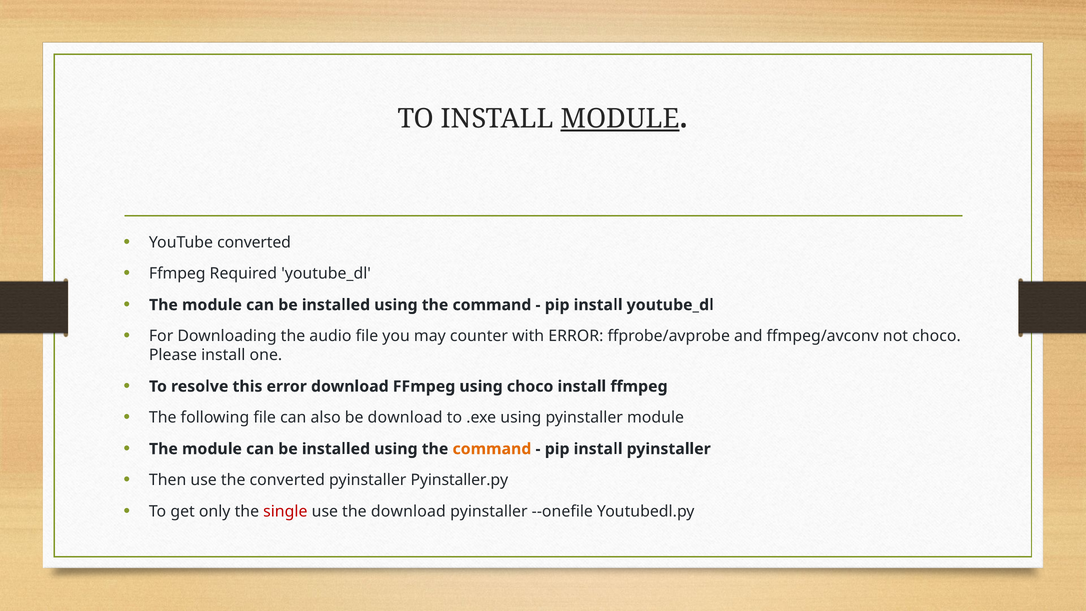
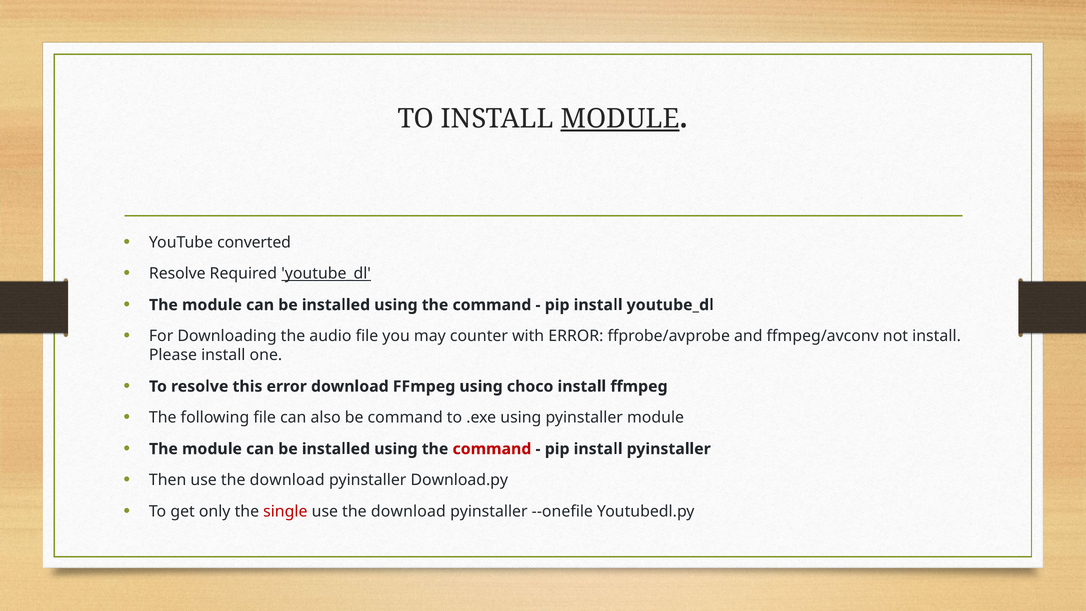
Ffmpeg at (177, 274): Ffmpeg -> Resolve
youtube_dl at (326, 274) underline: none -> present
not choco: choco -> install
be download: download -> command
command at (492, 449) colour: orange -> red
Then use the converted: converted -> download
Pyinstaller.py: Pyinstaller.py -> Download.py
